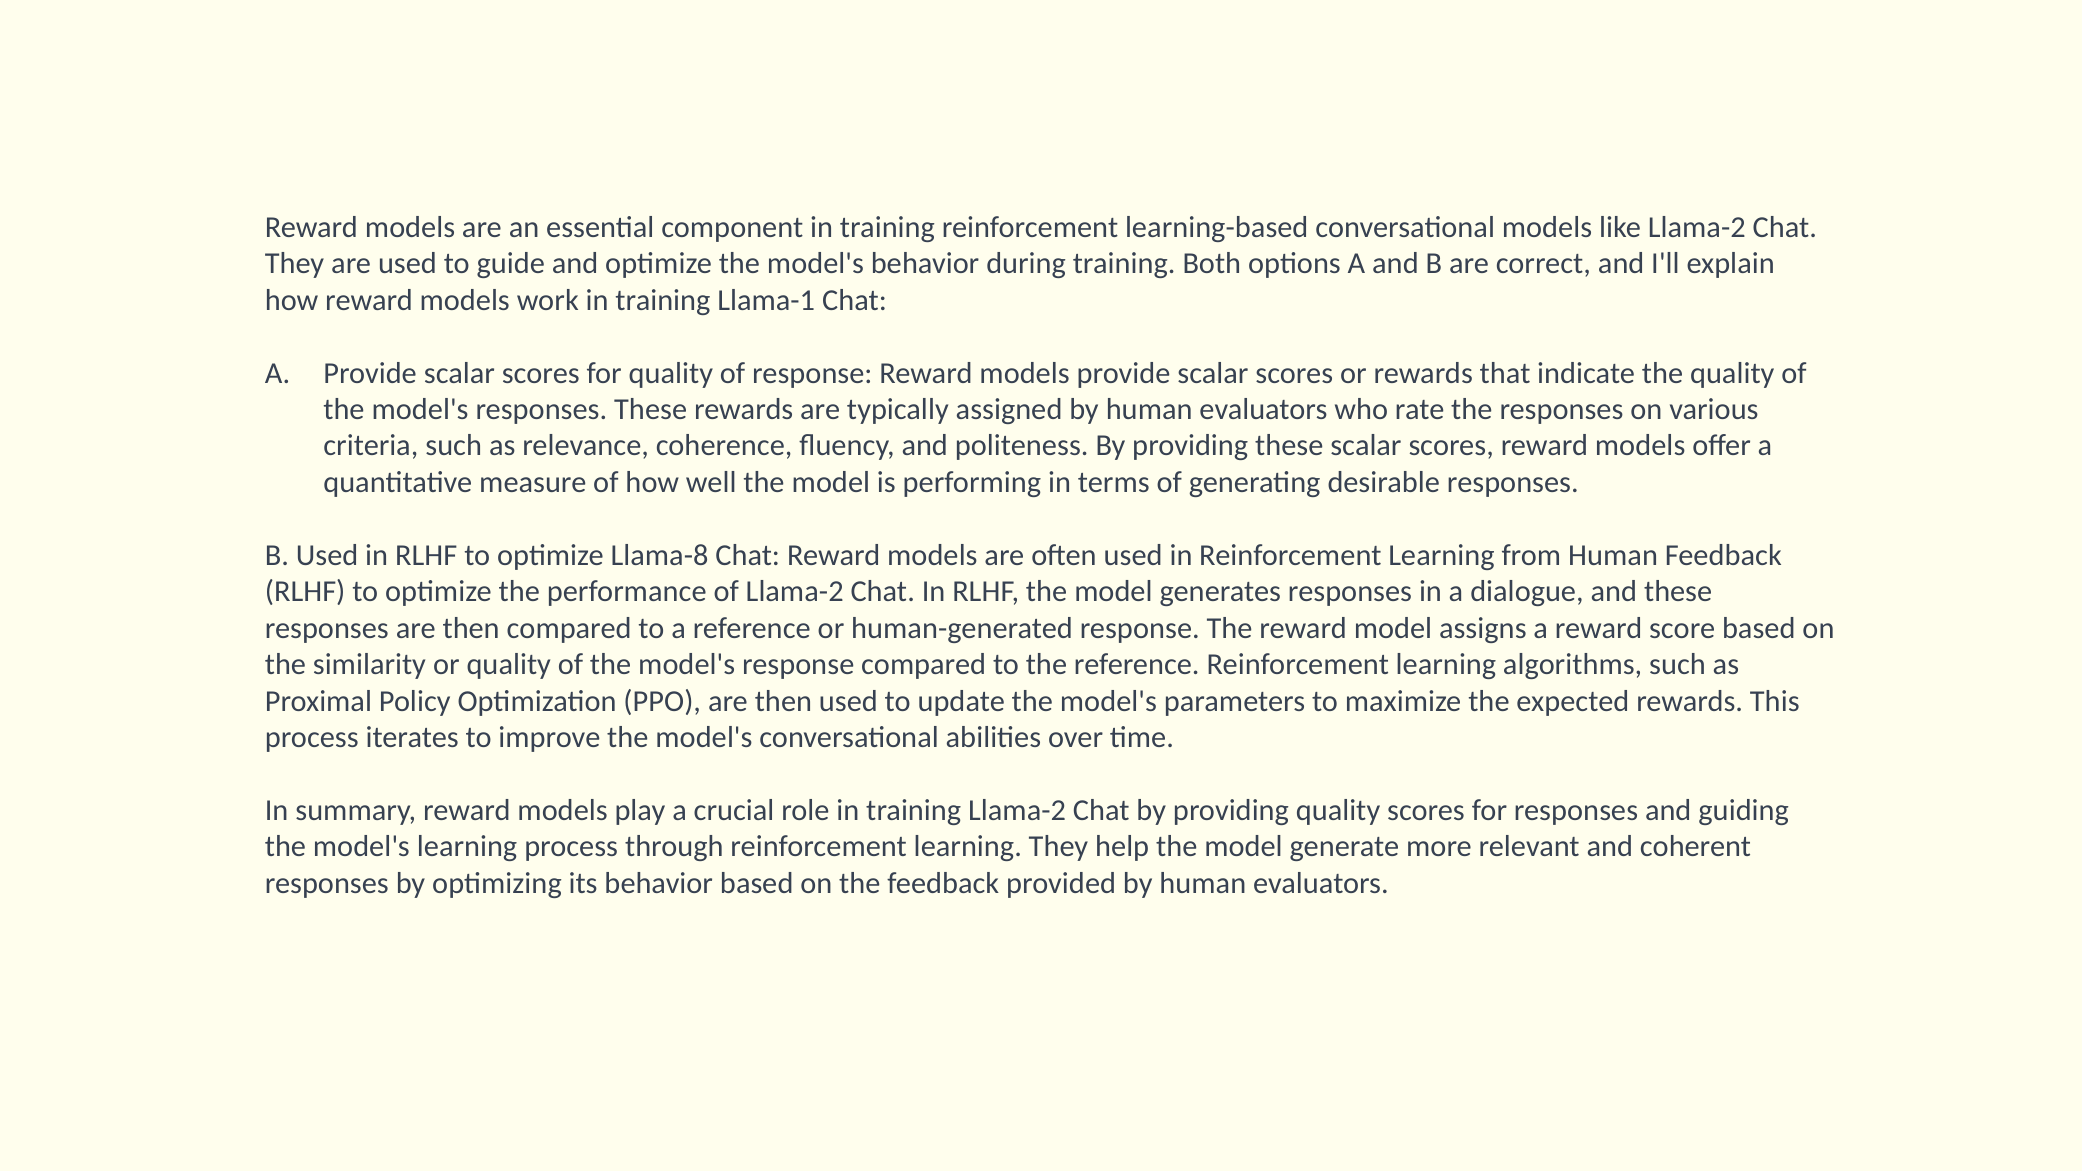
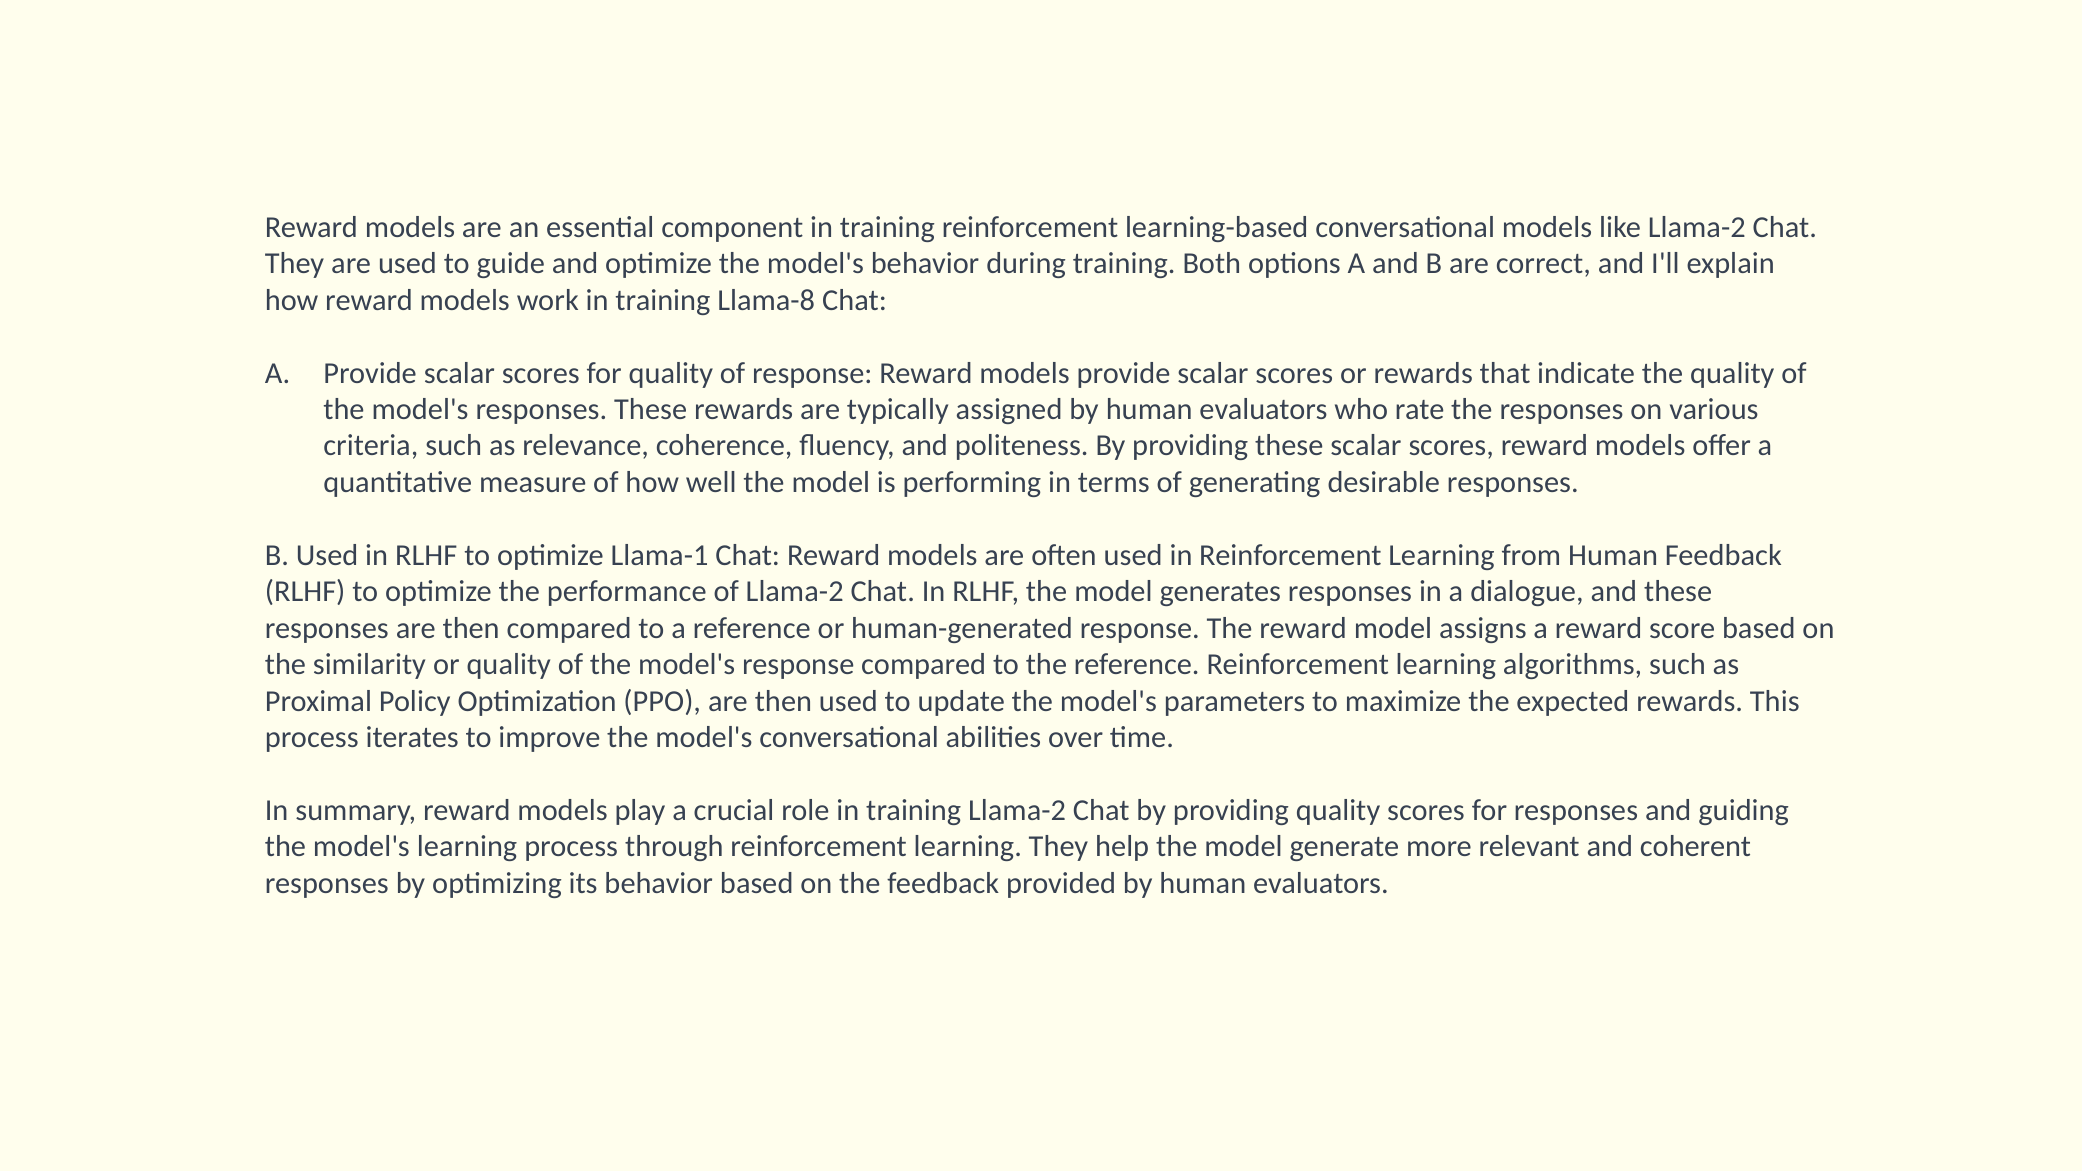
Llama-1: Llama-1 -> Llama-8
Llama-8: Llama-8 -> Llama-1
